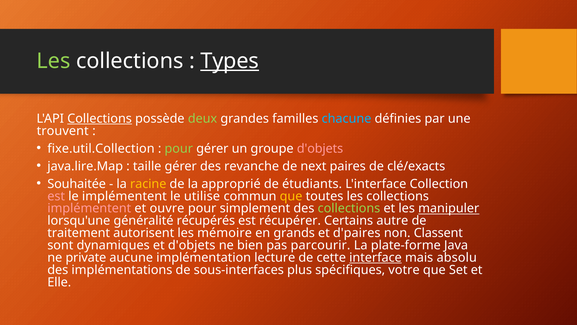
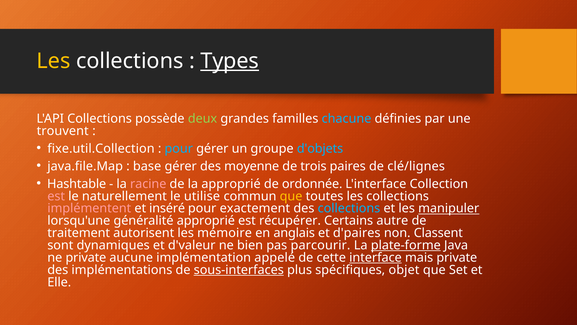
Les at (53, 61) colour: light green -> yellow
Collections at (100, 118) underline: present -> none
pour at (179, 148) colour: light green -> light blue
d'objets at (320, 148) colour: pink -> light blue
java.lire.Map: java.lire.Map -> java.file.Map
taille: taille -> base
revanche: revanche -> moyenne
next: next -> trois
clé/exacts: clé/exacts -> clé/lignes
Souhaitée: Souhaitée -> Hashtable
racine colour: yellow -> pink
étudiants: étudiants -> ordonnée
le implémentent: implémentent -> naturellement
ouvre: ouvre -> inséré
simplement: simplement -> exactement
collections at (349, 208) colour: light green -> light blue
généralité récupérés: récupérés -> approprié
grands: grands -> anglais
et d'objets: d'objets -> d'valeur
plate-forme underline: none -> present
lecture: lecture -> appelé
mais absolu: absolu -> private
sous-interfaces underline: none -> present
votre: votre -> objet
